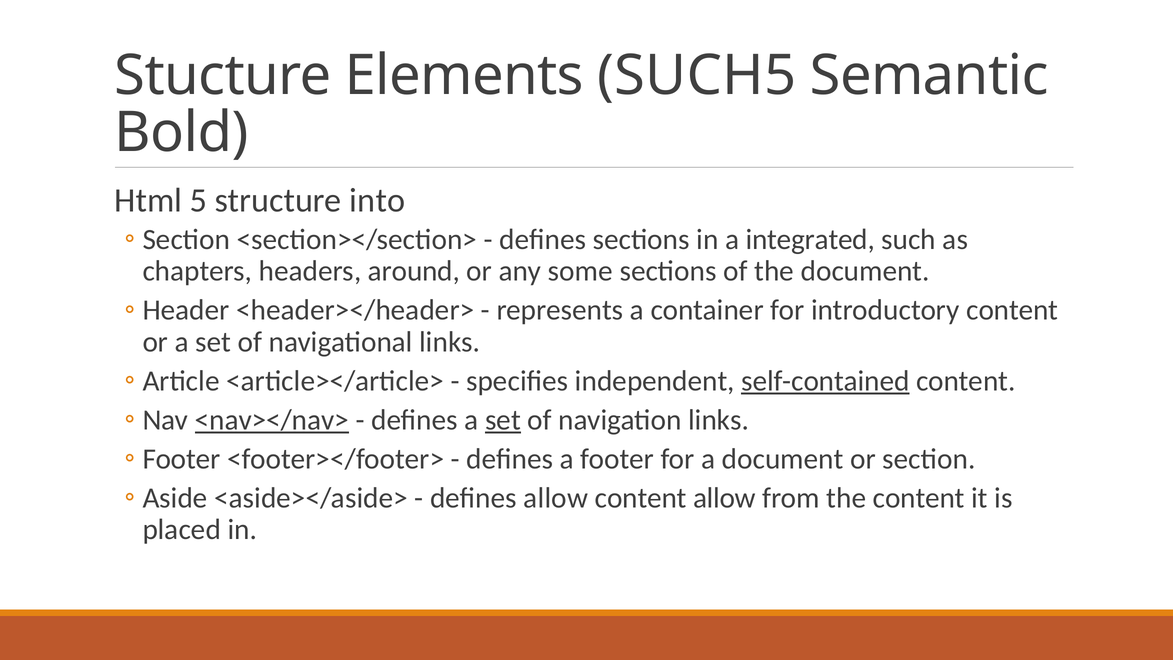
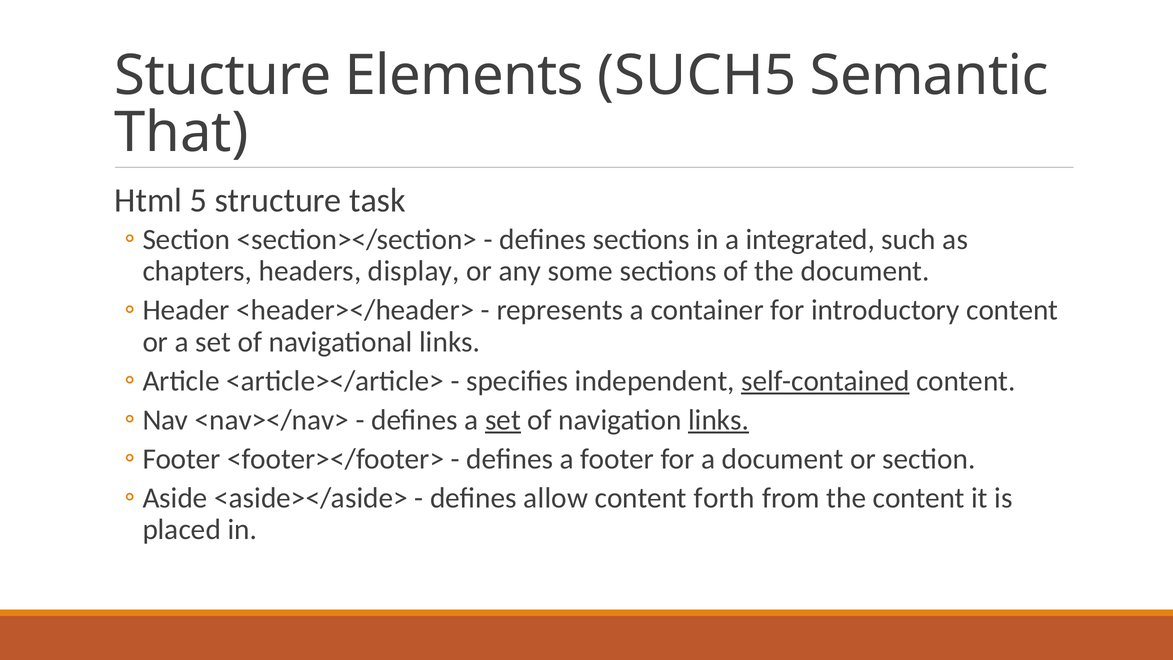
Bold: Bold -> That
into: into -> task
around: around -> display
<nav></nav> underline: present -> none
links at (719, 420) underline: none -> present
content allow: allow -> forth
